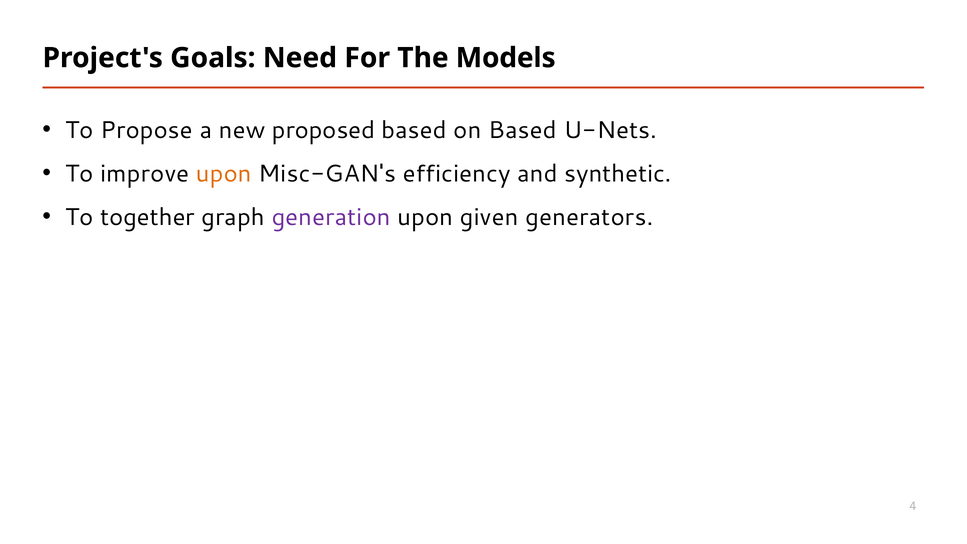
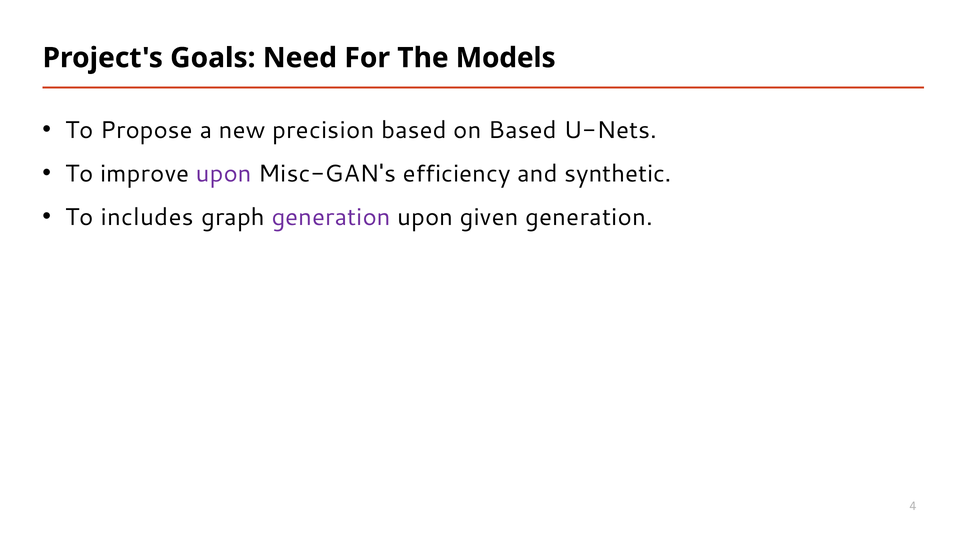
proposed: proposed -> precision
upon at (224, 174) colour: orange -> purple
together: together -> includes
given generators: generators -> generation
